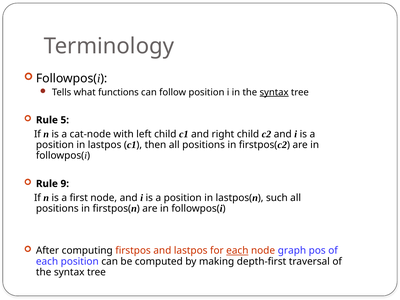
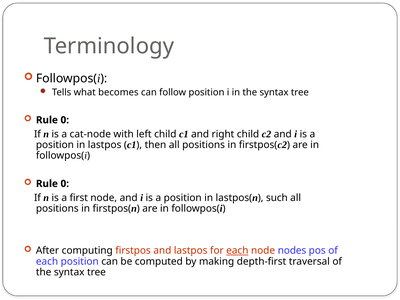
functions: functions -> becomes
syntax at (274, 92) underline: present -> none
5 at (65, 120): 5 -> 0
9 at (65, 184): 9 -> 0
graph: graph -> nodes
